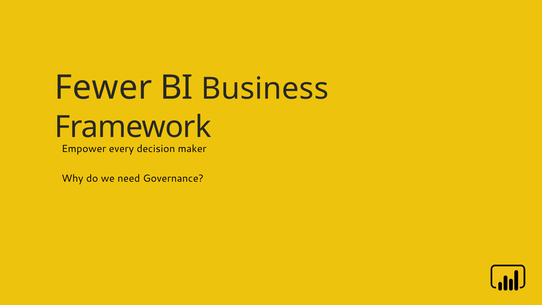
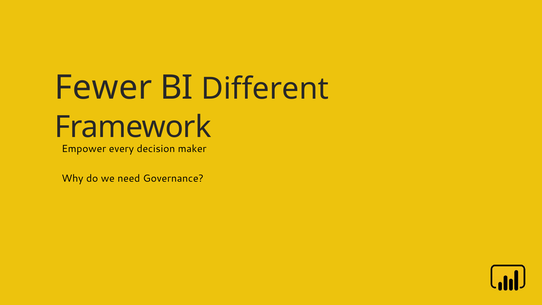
Business: Business -> Different
